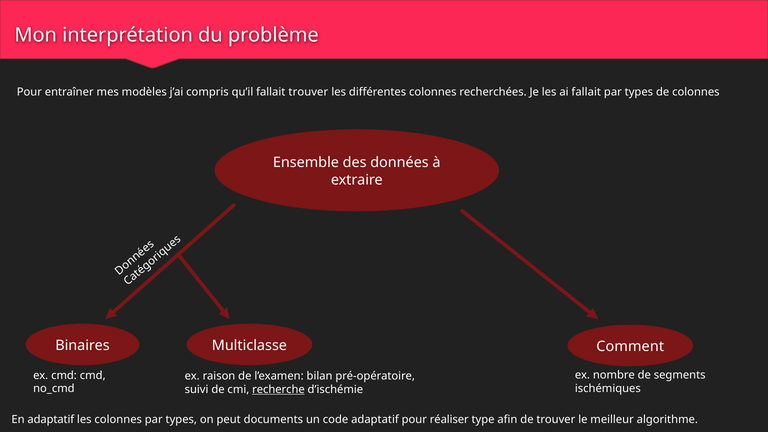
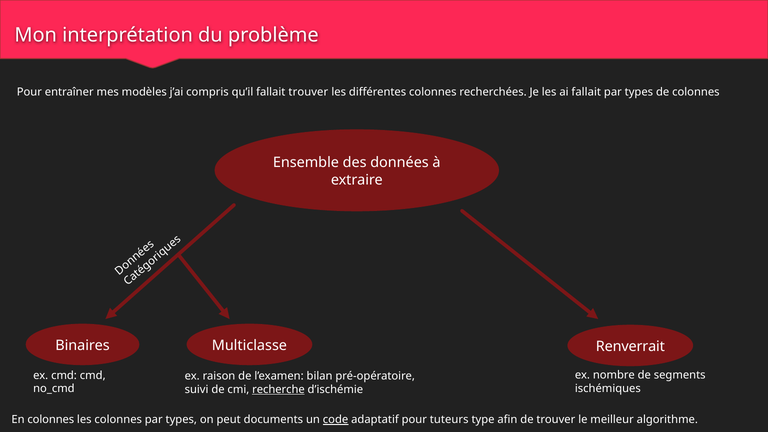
Comment: Comment -> Renverrait
En adaptatif: adaptatif -> colonnes
code underline: none -> present
réaliser: réaliser -> tuteurs
